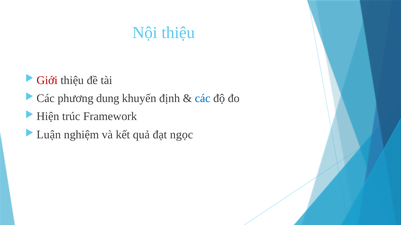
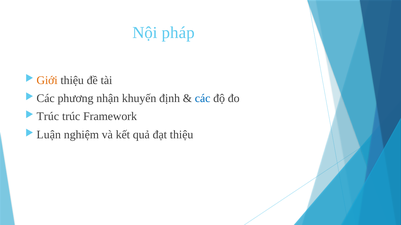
Nội thiệu: thiệu -> pháp
Giới colour: red -> orange
dung: dung -> nhận
Hiện at (48, 117): Hiện -> Trúc
đạt ngọc: ngọc -> thiệu
